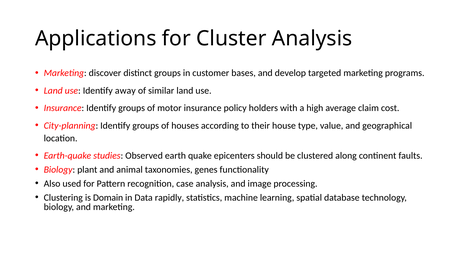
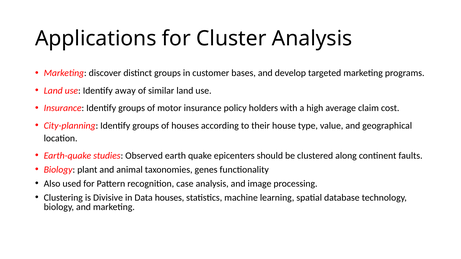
Domain: Domain -> Divisive
Data rapidly: rapidly -> houses
